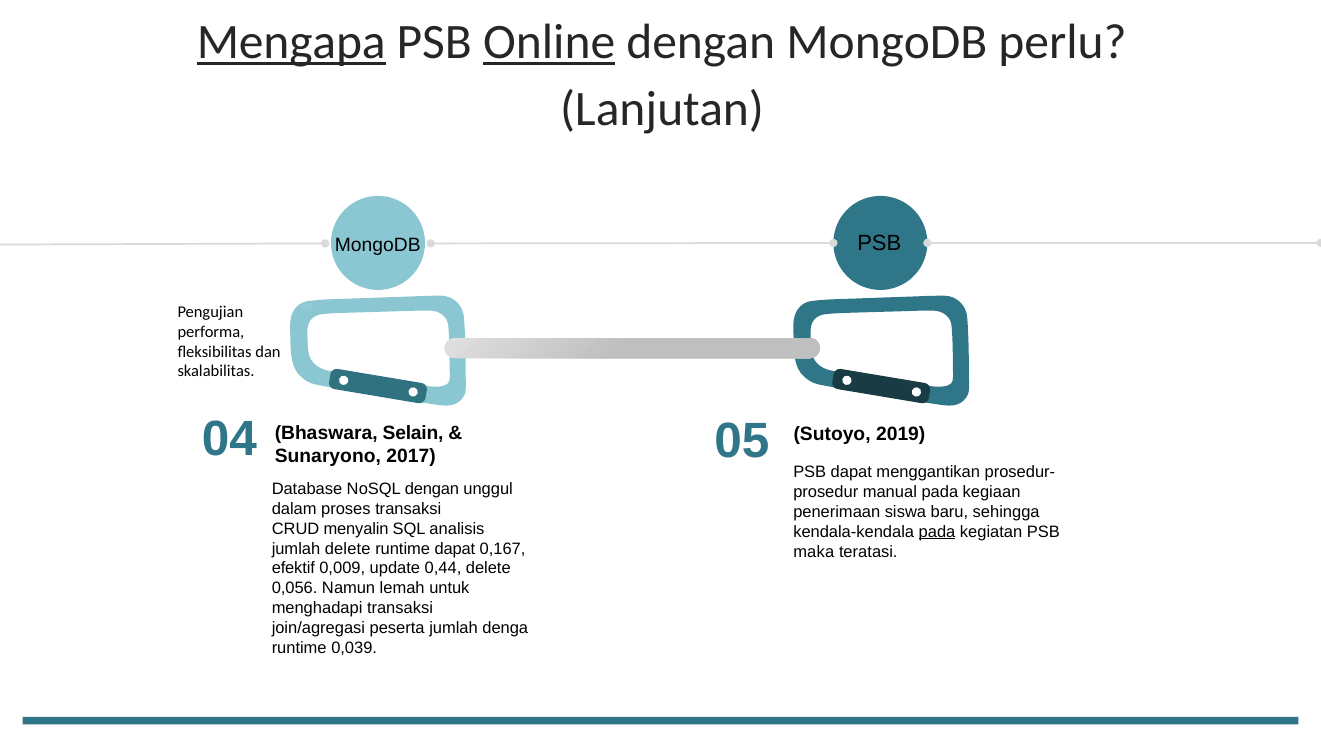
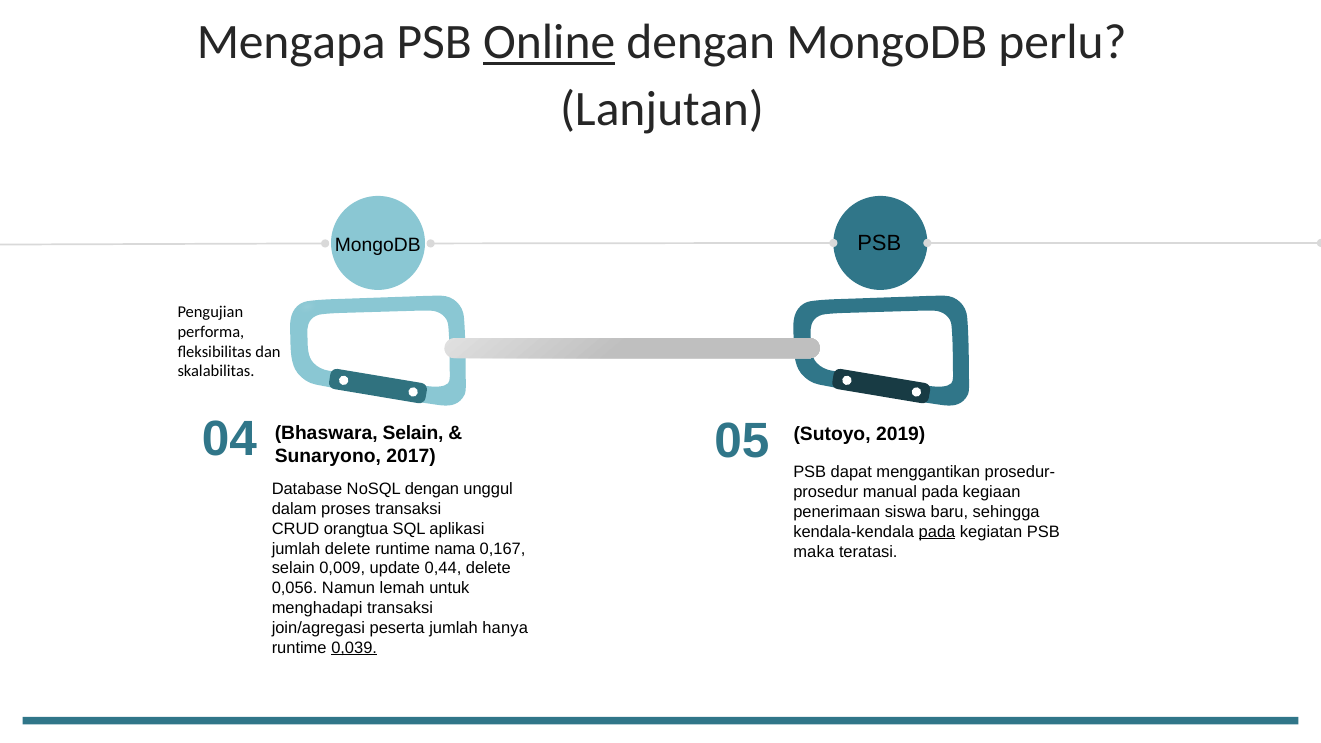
Mengapa underline: present -> none
menyalin: menyalin -> orangtua
analisis: analisis -> aplikasi
runtime dapat: dapat -> nama
efektif at (293, 568): efektif -> selain
denga: denga -> hanya
0,039 underline: none -> present
